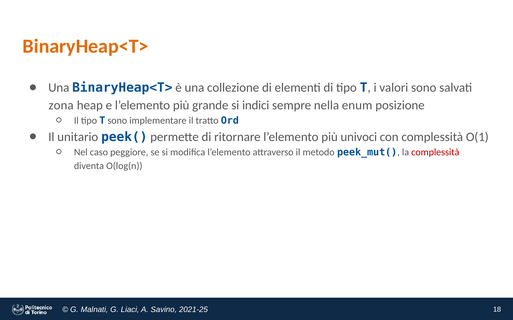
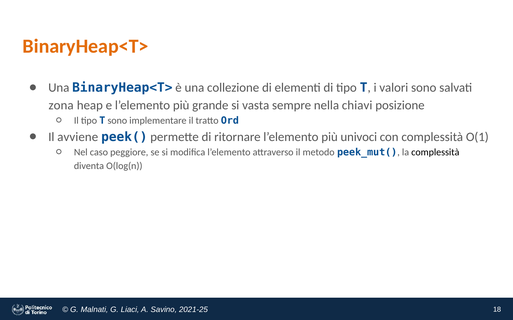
indici: indici -> vasta
enum: enum -> chiavi
unitario: unitario -> avviene
complessità at (435, 152) colour: red -> black
